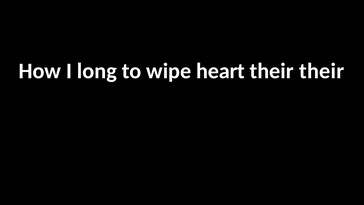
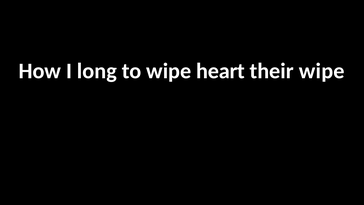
their their: their -> wipe
